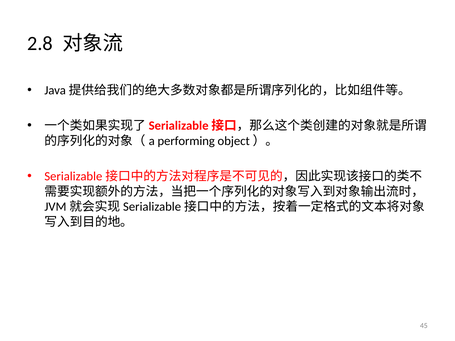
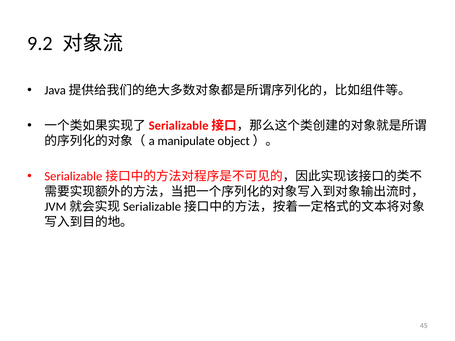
2.8: 2.8 -> 9.2
performing: performing -> manipulate
